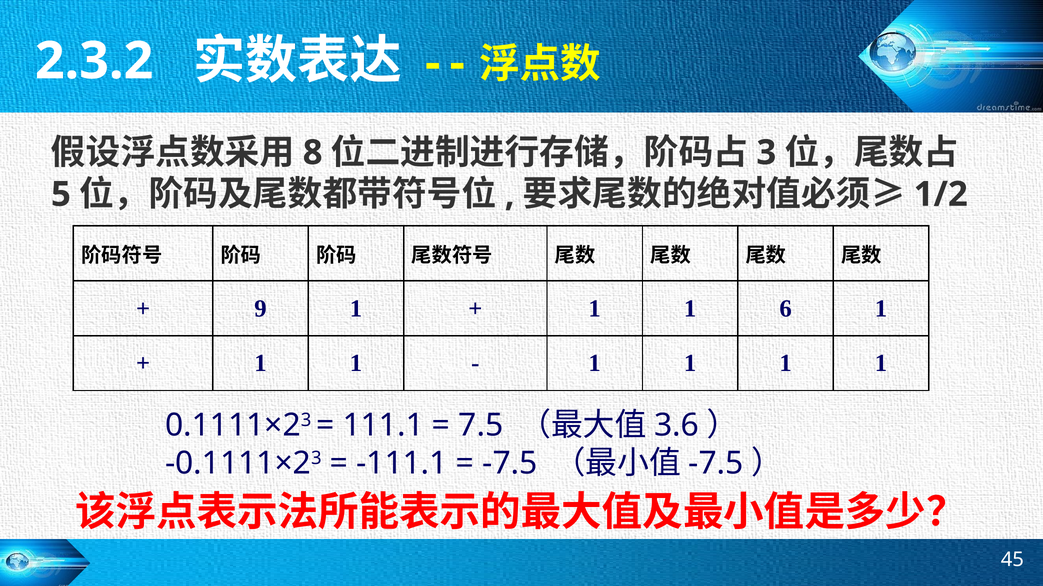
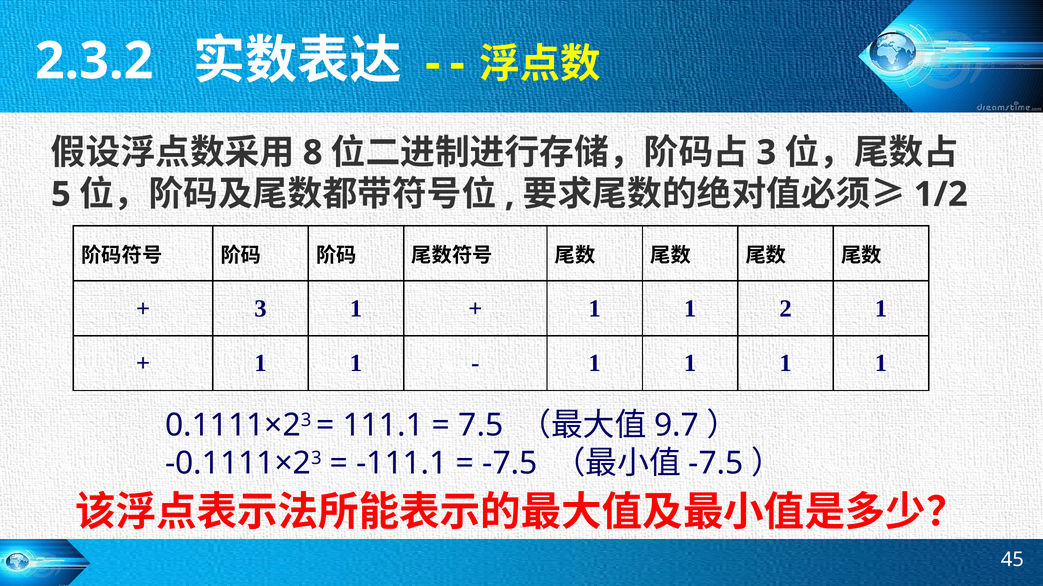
9 at (261, 309): 9 -> 3
6: 6 -> 2
3.6: 3.6 -> 9.7
